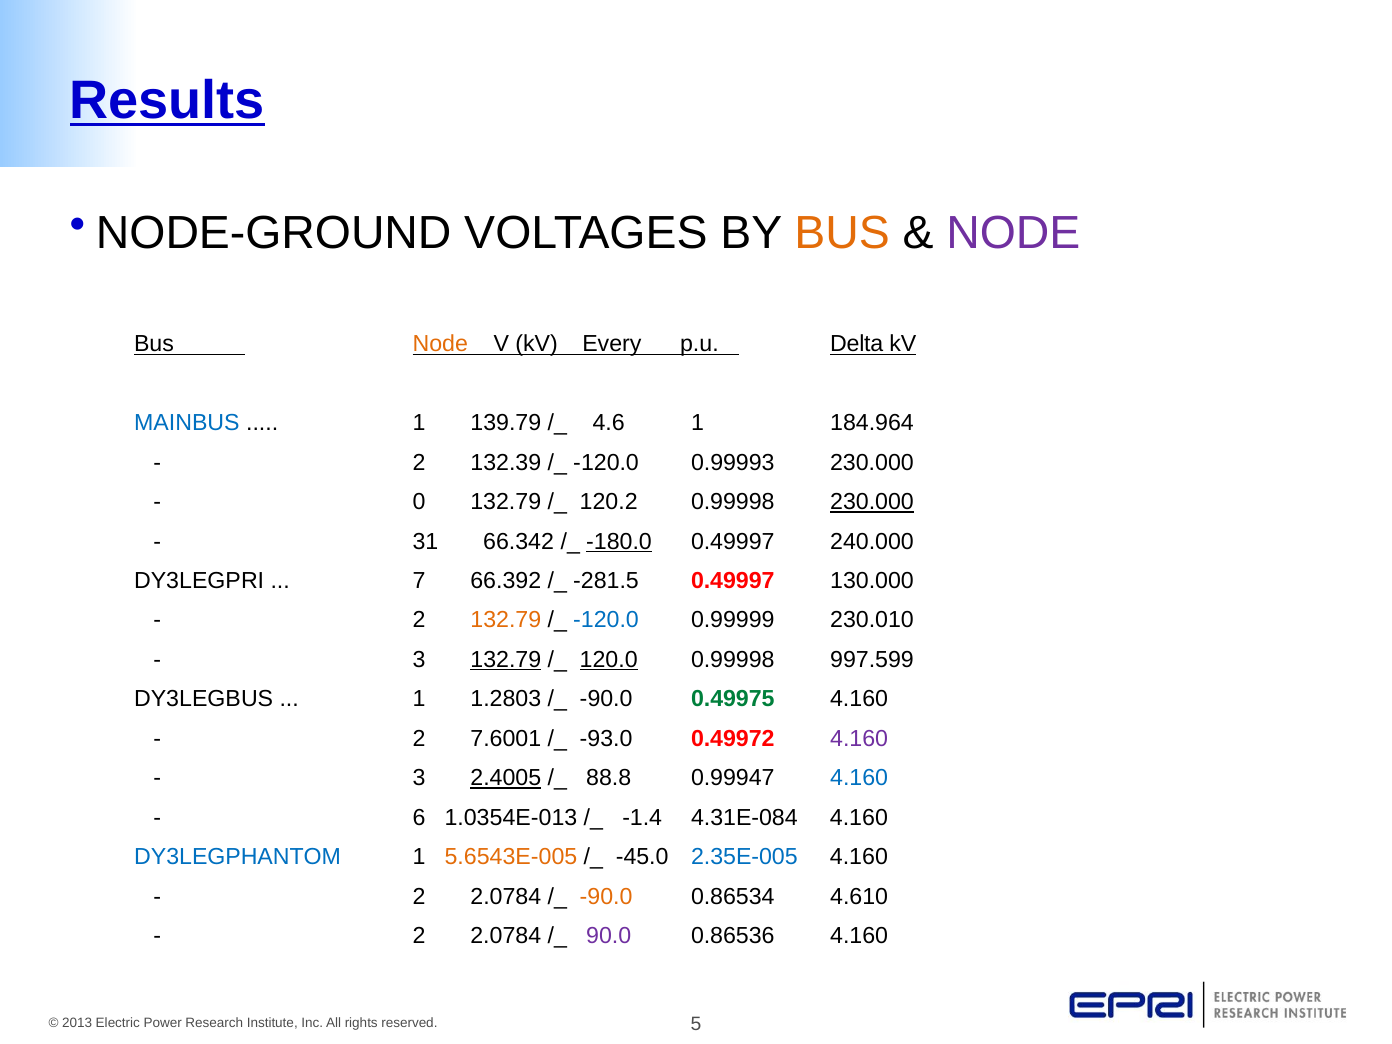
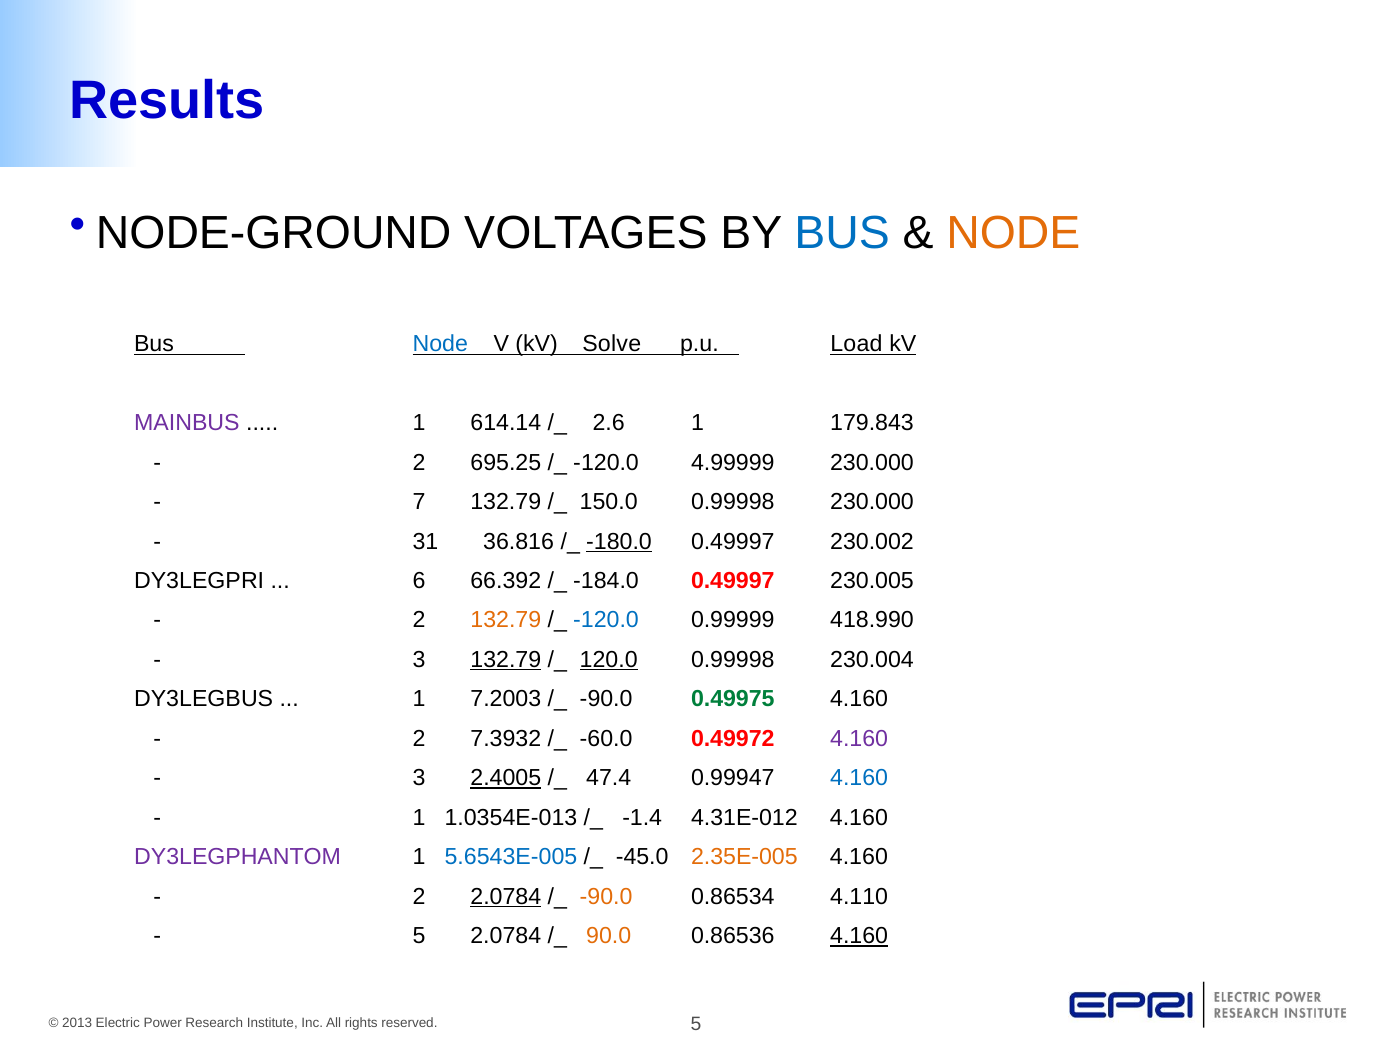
Results underline: present -> none
BUS at (842, 233) colour: orange -> blue
NODE at (1013, 233) colour: purple -> orange
Node at (440, 344) colour: orange -> blue
Every: Every -> Solve
Delta: Delta -> Load
MAINBUS colour: blue -> purple
139.79: 139.79 -> 614.14
4.6: 4.6 -> 2.6
184.964: 184.964 -> 179.843
132.39: 132.39 -> 695.25
0.99993: 0.99993 -> 4.99999
0: 0 -> 7
120.2: 120.2 -> 150.0
230.000 at (872, 502) underline: present -> none
66.342: 66.342 -> 36.816
240.000: 240.000 -> 230.002
7: 7 -> 6
-281.5: -281.5 -> -184.0
130.000: 130.000 -> 230.005
230.010: 230.010 -> 418.990
997.599: 997.599 -> 230.004
1.2803: 1.2803 -> 7.2003
7.6001: 7.6001 -> 7.3932
-93.0: -93.0 -> -60.0
88.8: 88.8 -> 47.4
6 at (419, 818): 6 -> 1
4.31E-084: 4.31E-084 -> 4.31E-012
DY3LEGPHANTOM colour: blue -> purple
5.6543E-005 colour: orange -> blue
2.35E-005 colour: blue -> orange
2.0784 at (506, 896) underline: none -> present
4.610: 4.610 -> 4.110
2 at (419, 936): 2 -> 5
90.0 colour: purple -> orange
4.160 at (859, 936) underline: none -> present
